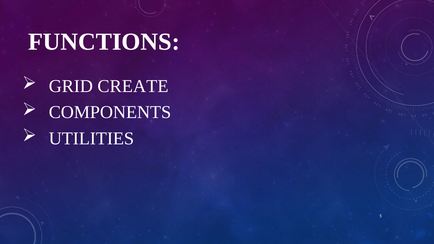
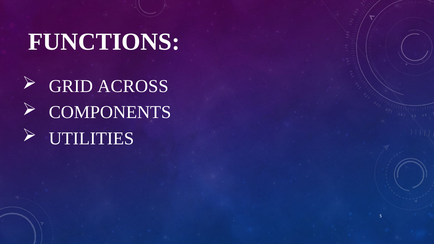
CREATE: CREATE -> ACROSS
